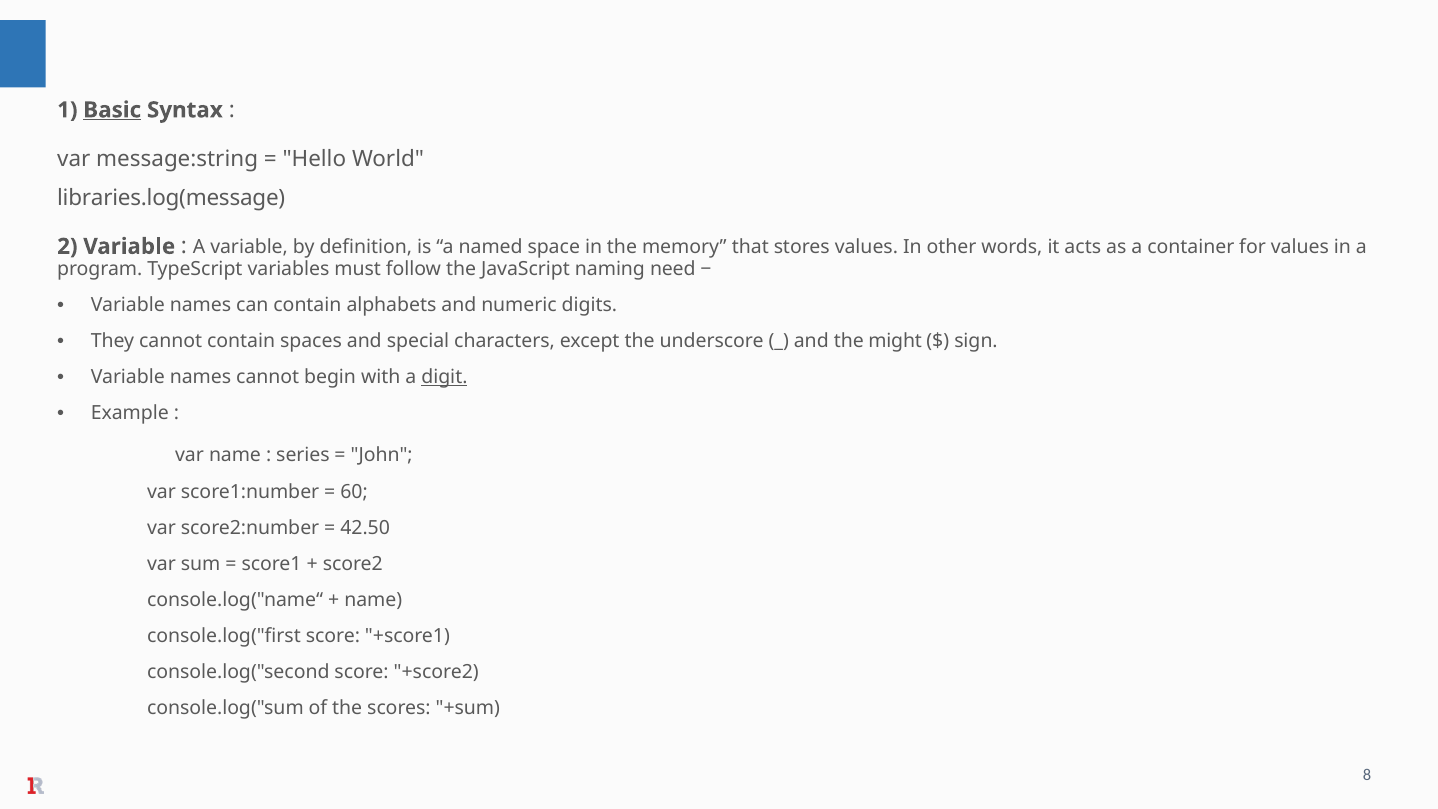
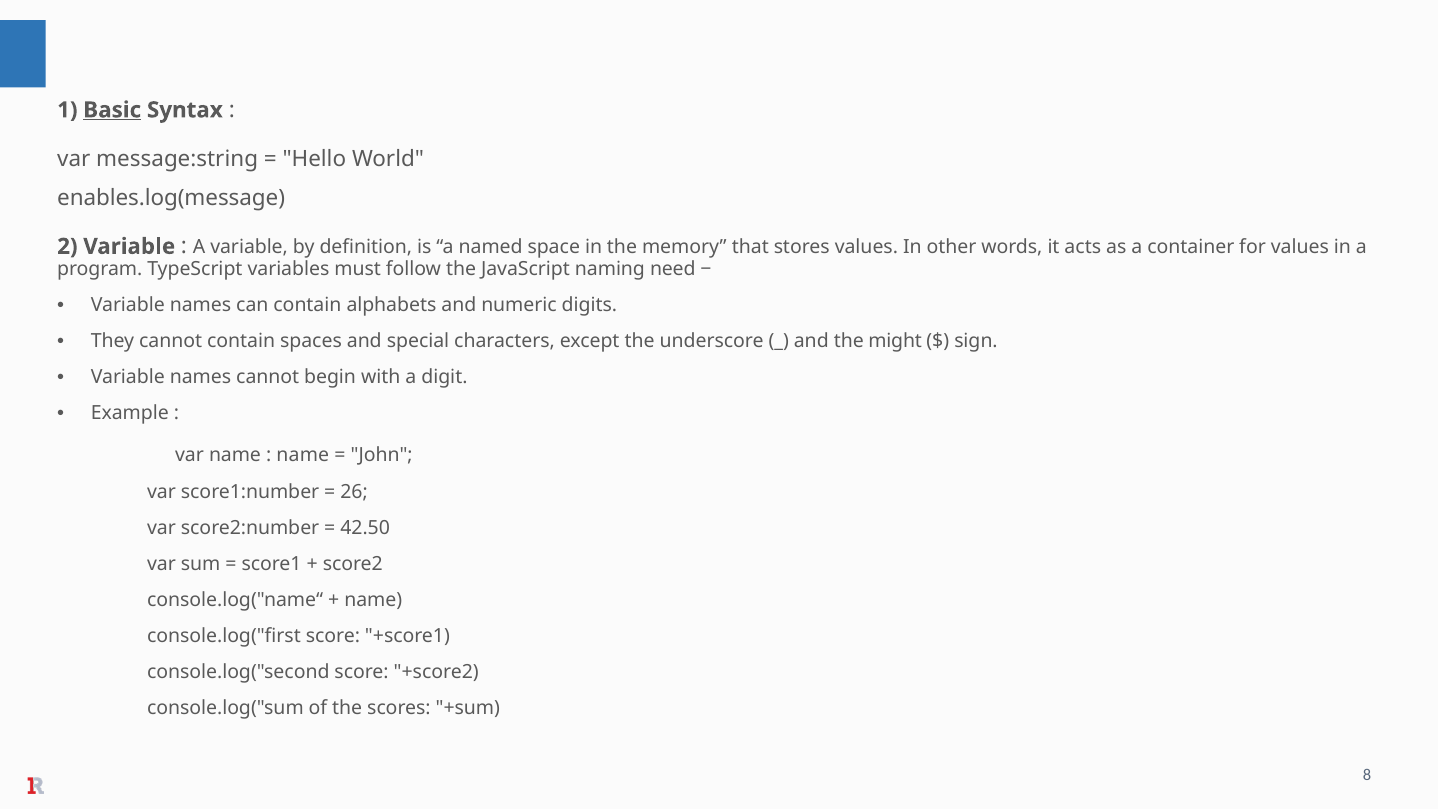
libraries.log(message: libraries.log(message -> enables.log(message
digit underline: present -> none
series at (303, 455): series -> name
60: 60 -> 26
